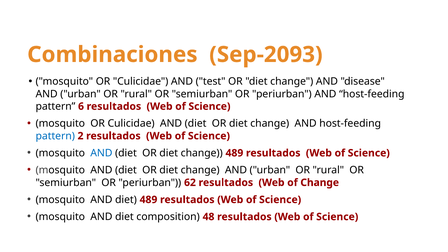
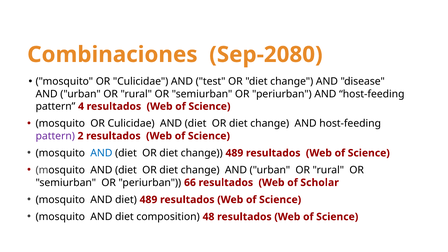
Sep-2093: Sep-2093 -> Sep-2080
6: 6 -> 4
pattern at (55, 136) colour: blue -> purple
62: 62 -> 66
of Change: Change -> Scholar
